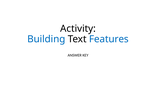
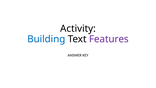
Features colour: blue -> purple
